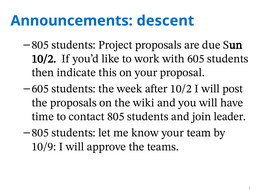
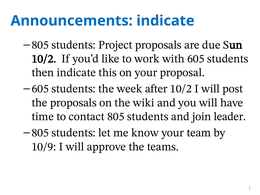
Announcements descent: descent -> indicate
